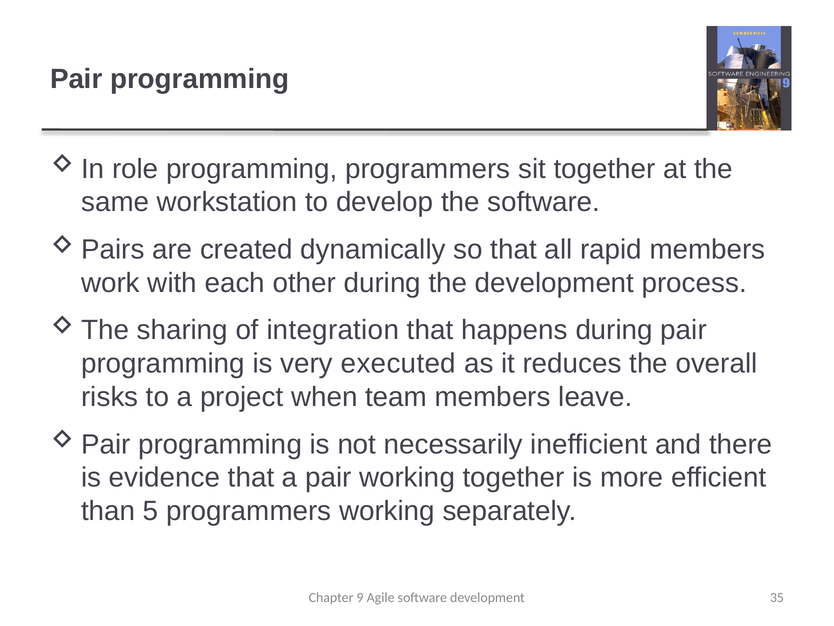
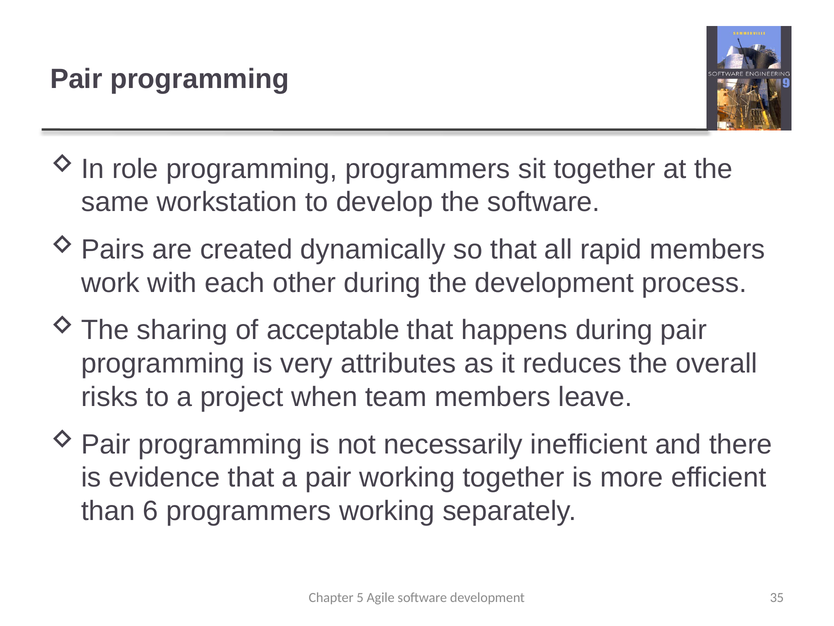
integration: integration -> acceptable
executed: executed -> attributes
5: 5 -> 6
9: 9 -> 5
